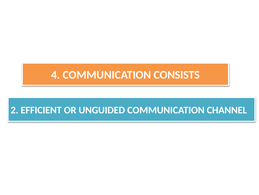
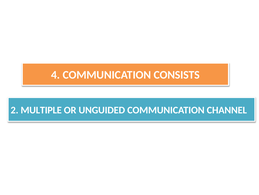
EFFICIENT: EFFICIENT -> MULTIPLE
